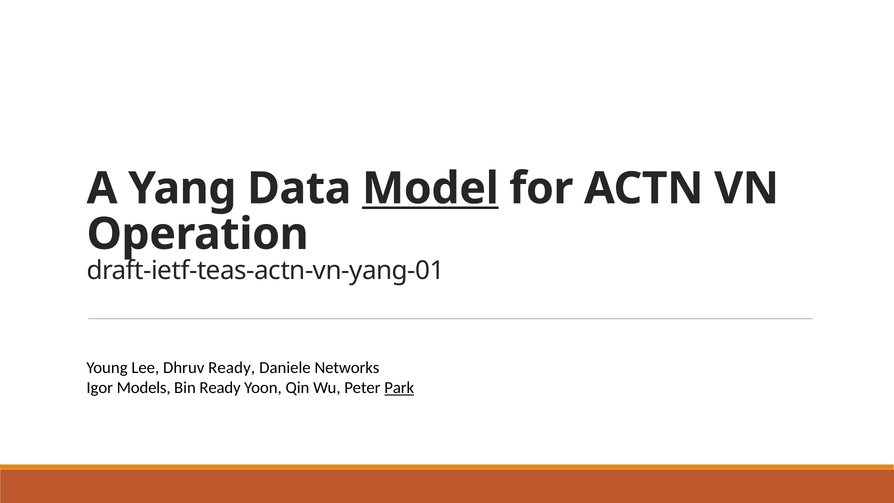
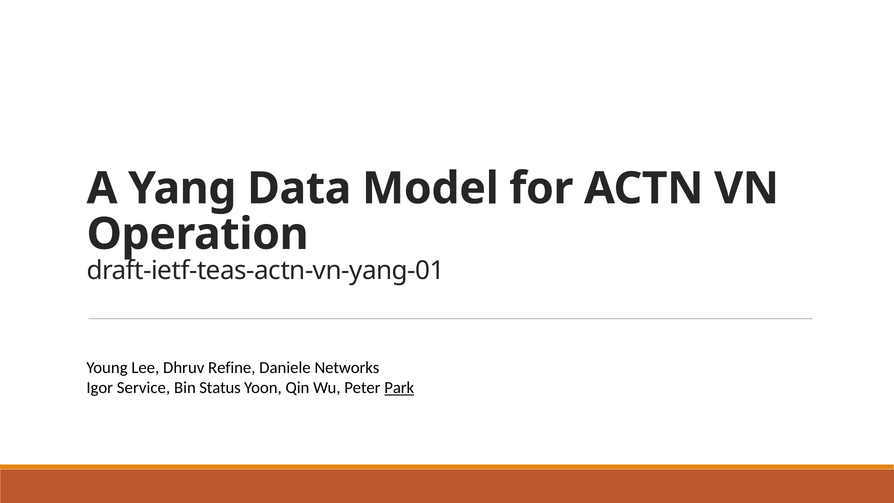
Model underline: present -> none
Dhruv Ready: Ready -> Refine
Models: Models -> Service
Bin Ready: Ready -> Status
